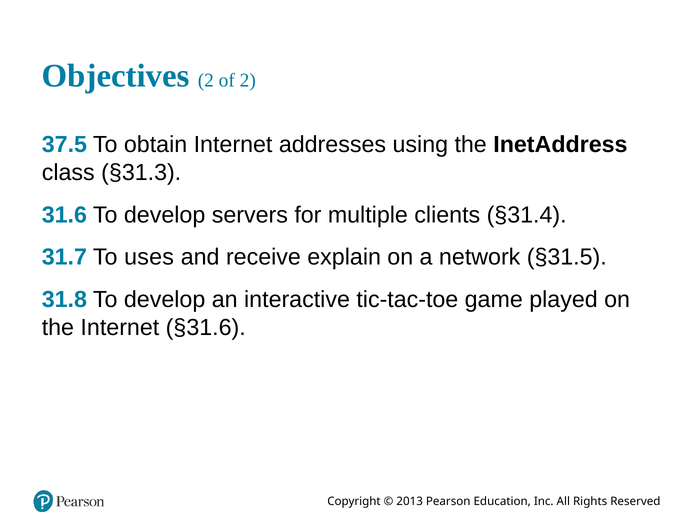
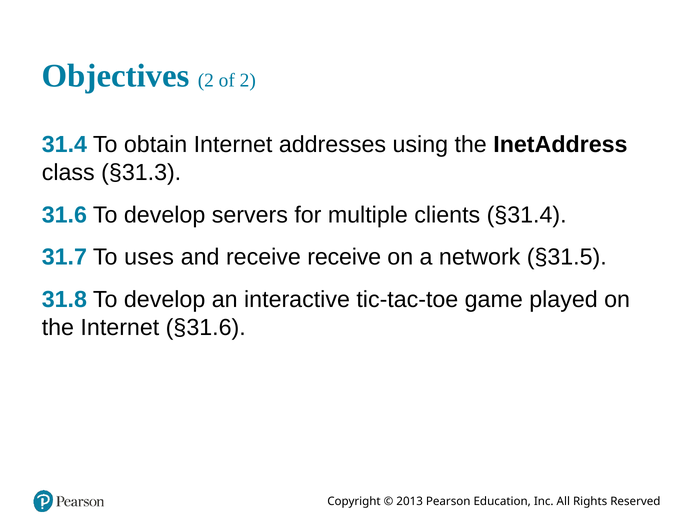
37.5: 37.5 -> 31.4
receive explain: explain -> receive
